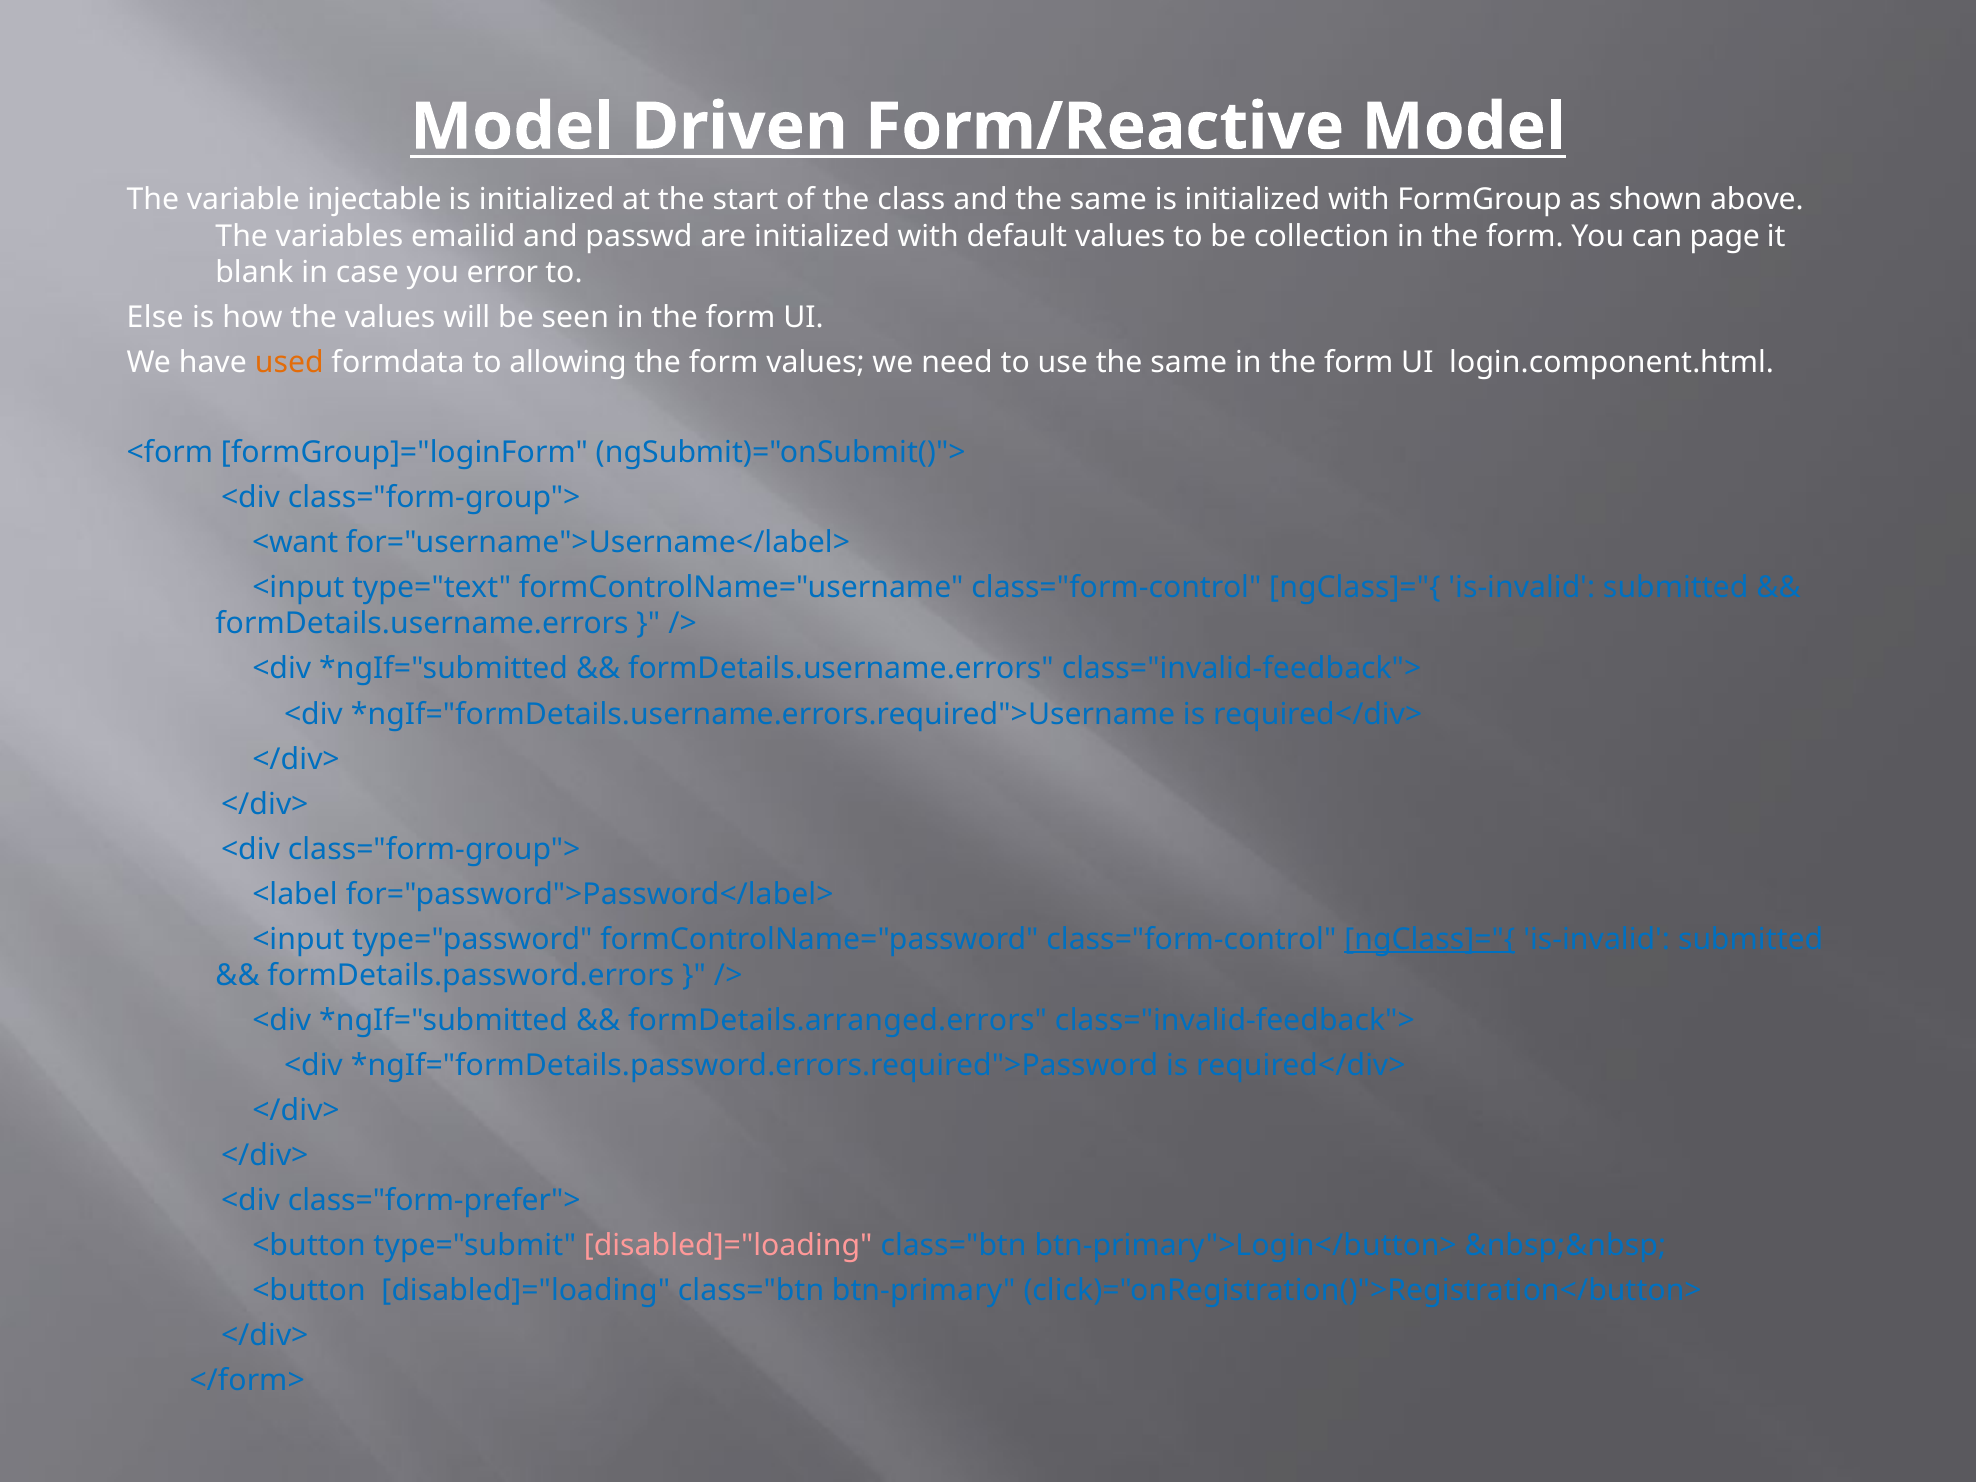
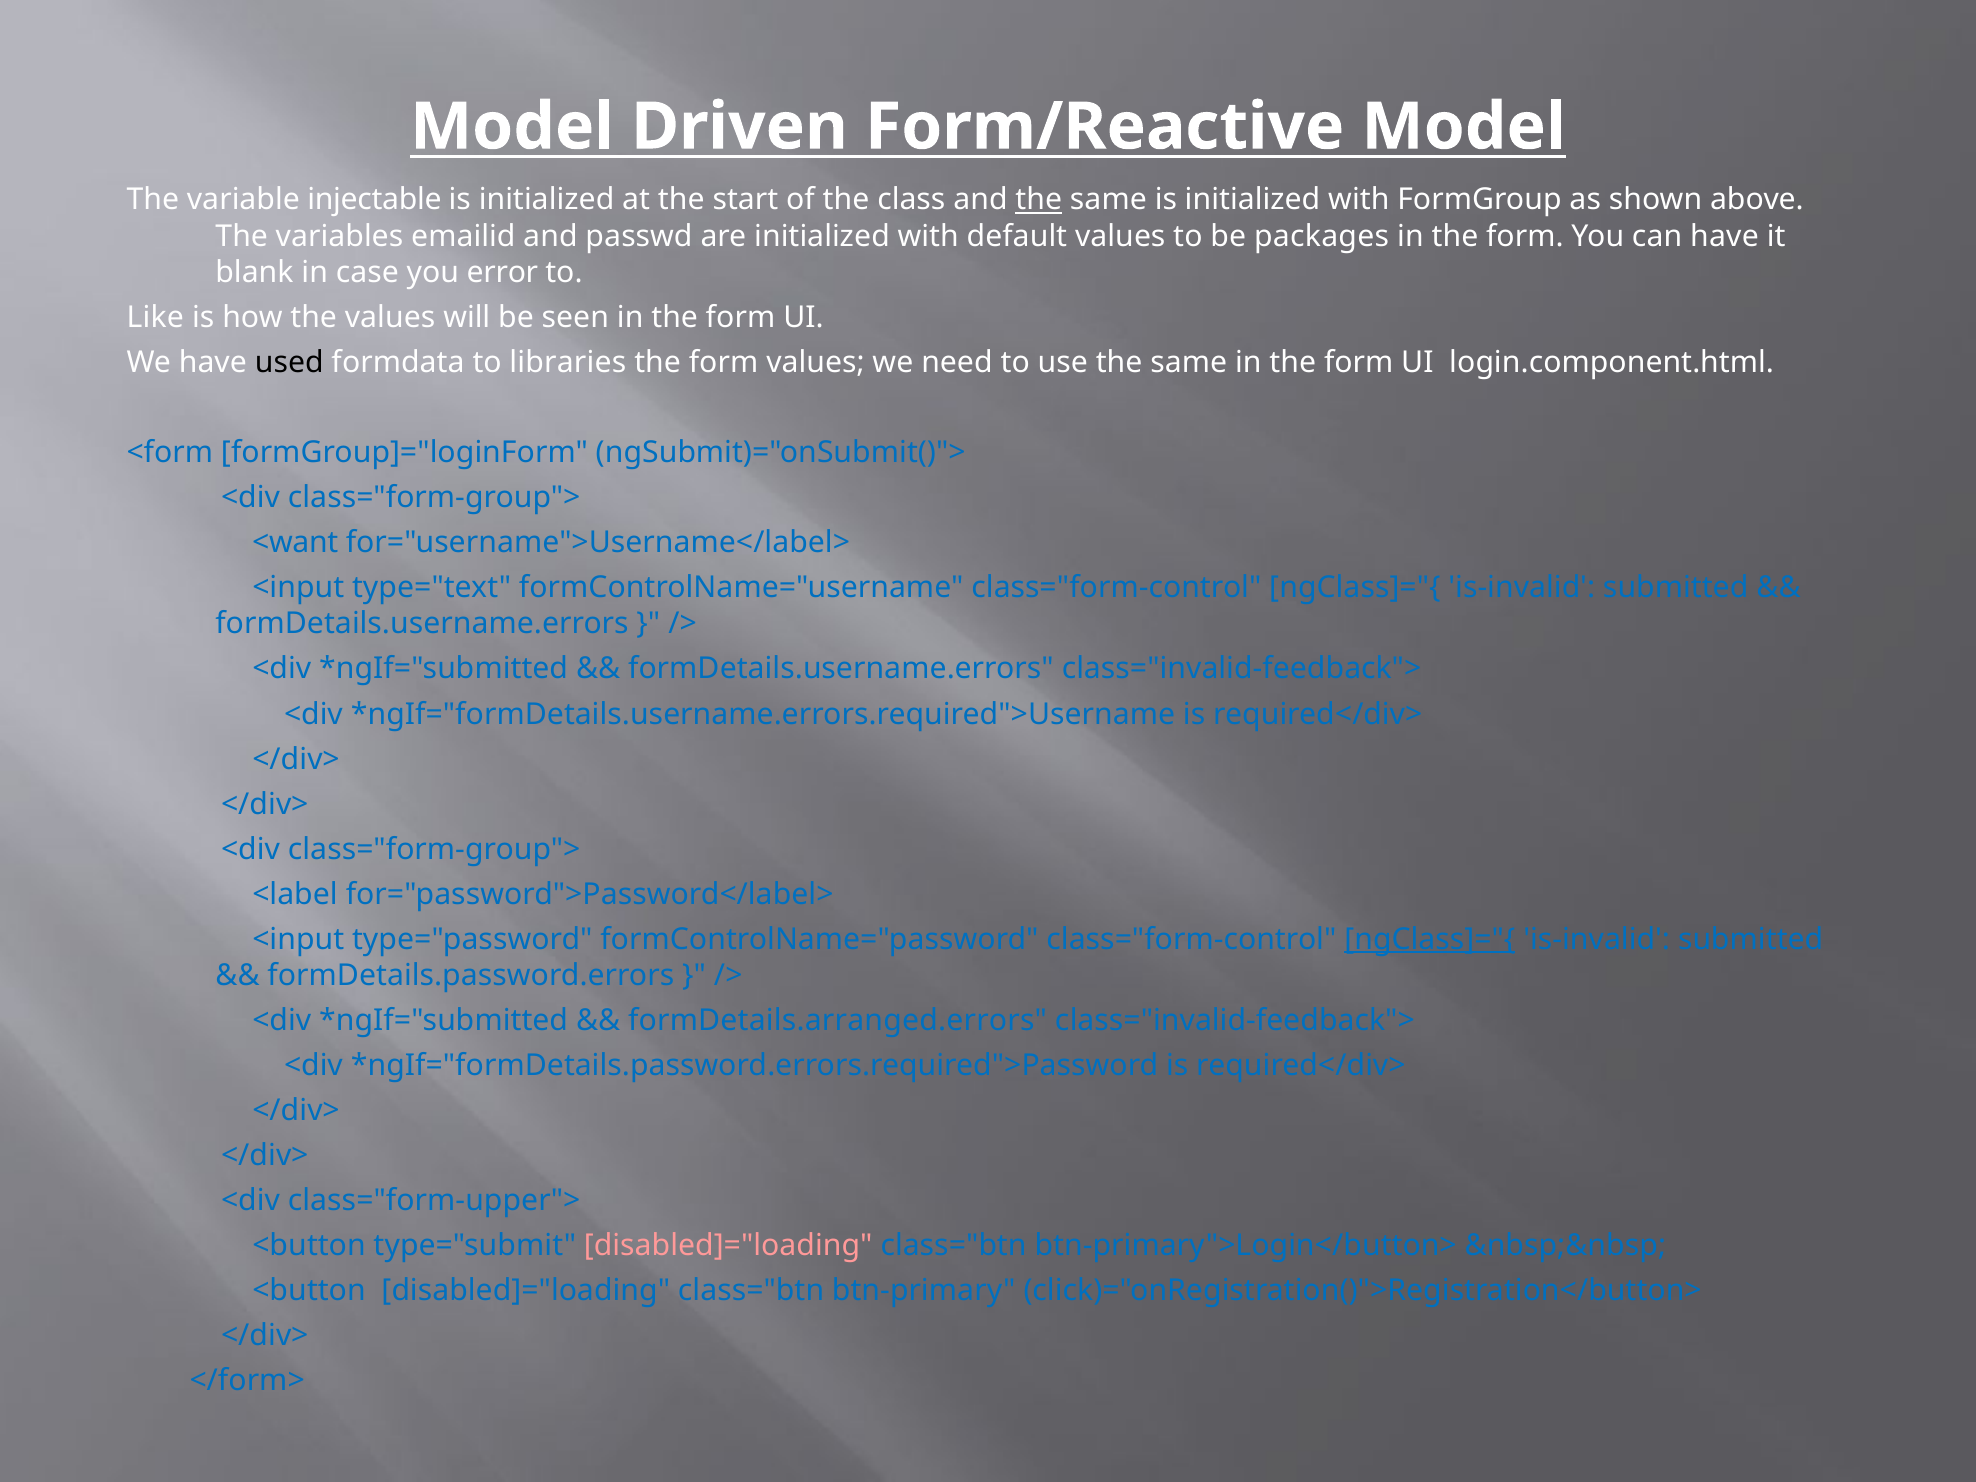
the at (1039, 200) underline: none -> present
collection: collection -> packages
can page: page -> have
Else: Else -> Like
used colour: orange -> black
allowing: allowing -> libraries
class="form-prefer">: class="form-prefer"> -> class="form-upper">
